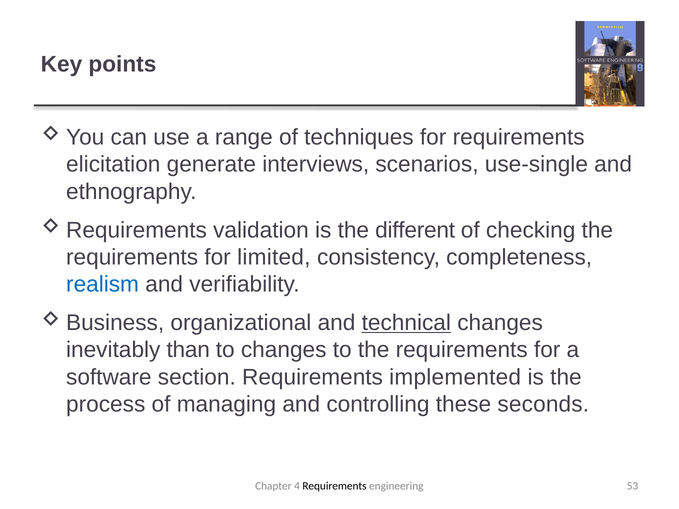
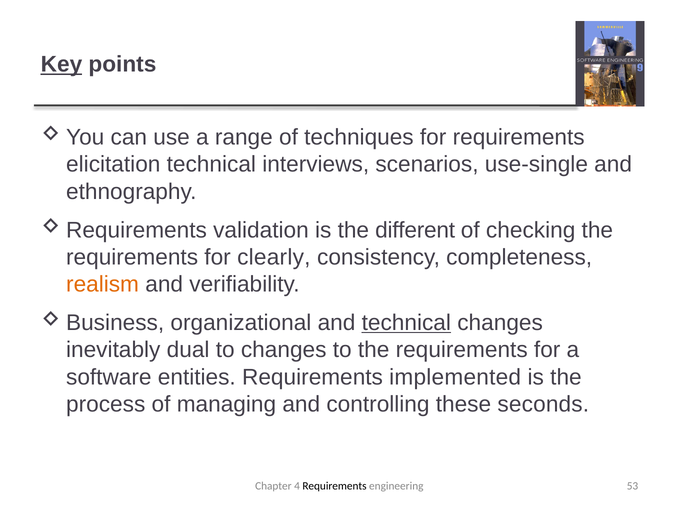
Key underline: none -> present
elicitation generate: generate -> technical
limited: limited -> clearly
realism colour: blue -> orange
than: than -> dual
section: section -> entities
